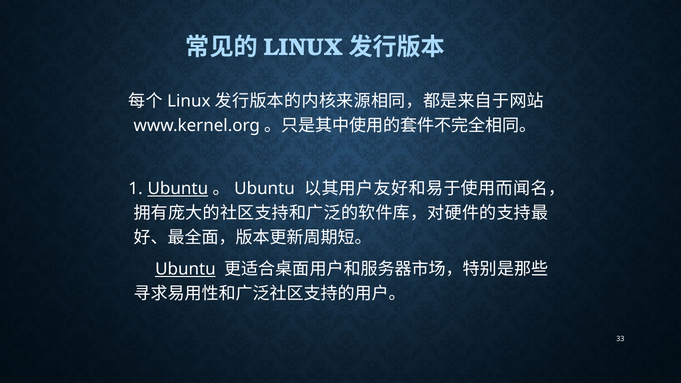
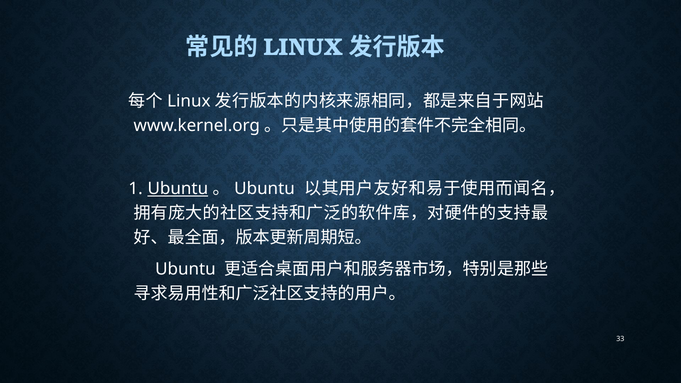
Ubuntu at (185, 269) underline: present -> none
